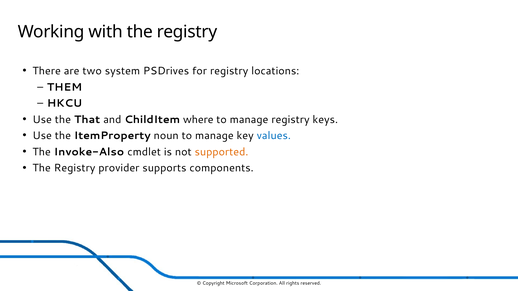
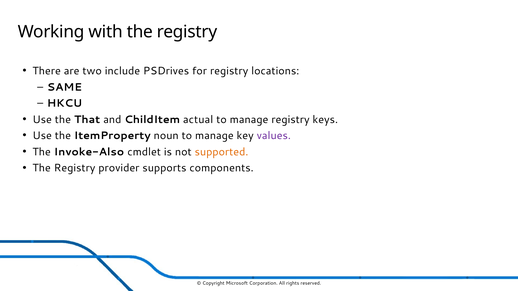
system: system -> include
THEM: THEM -> SAME
where: where -> actual
values colour: blue -> purple
